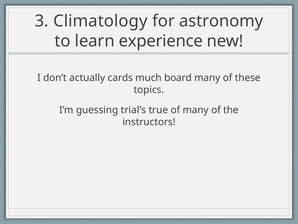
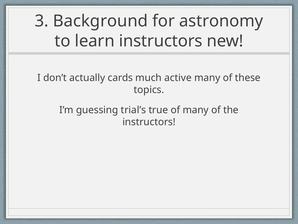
Climatology: Climatology -> Background
learn experience: experience -> instructors
board: board -> active
